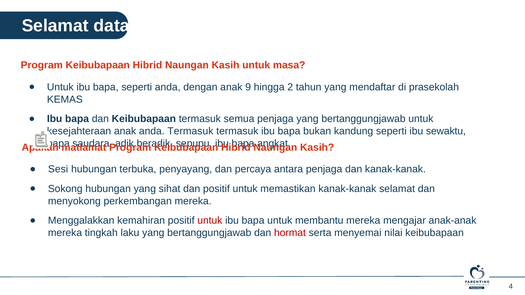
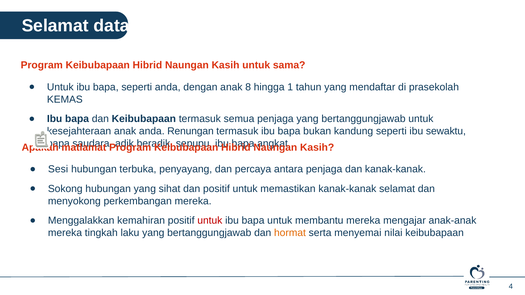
masa: masa -> sama
9: 9 -> 8
2: 2 -> 1
anda Termasuk: Termasuk -> Renungan
hormat colour: red -> orange
